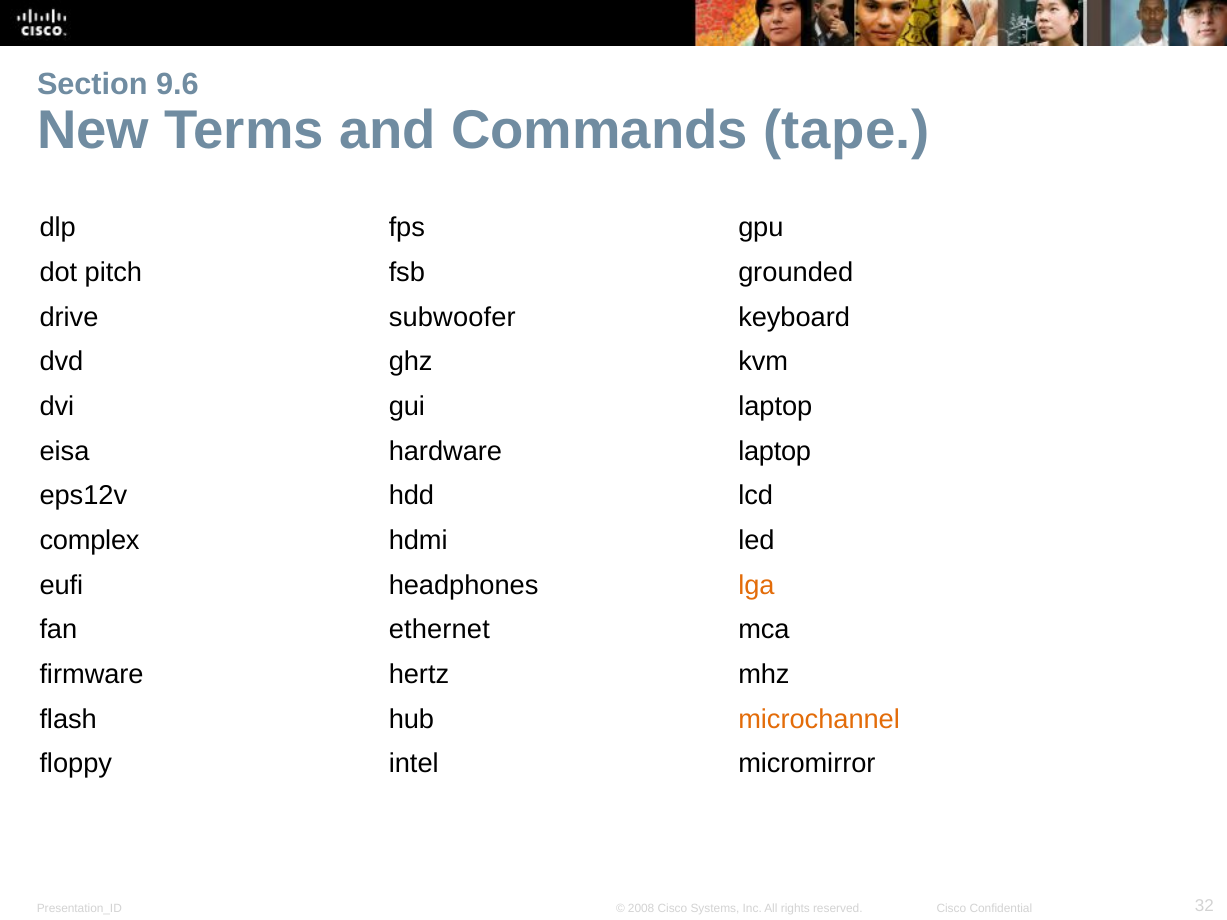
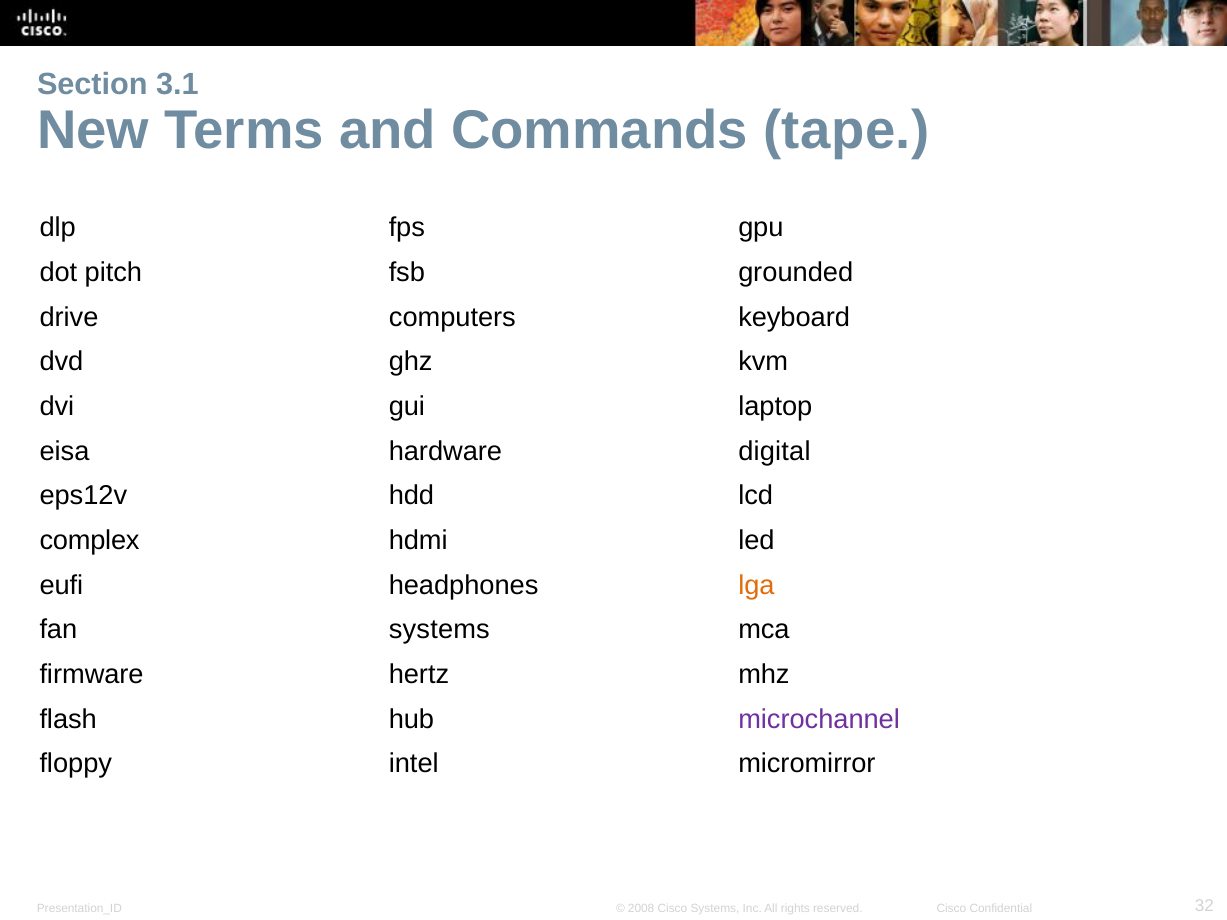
9.6: 9.6 -> 3.1
subwoofer: subwoofer -> computers
laptop at (775, 451): laptop -> digital
ethernet at (439, 630): ethernet -> systems
microchannel colour: orange -> purple
